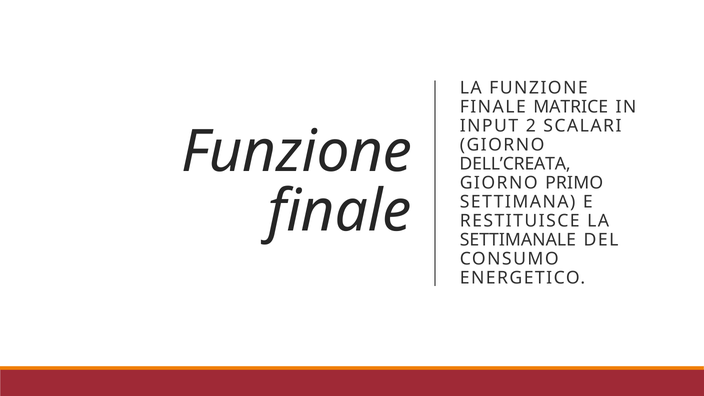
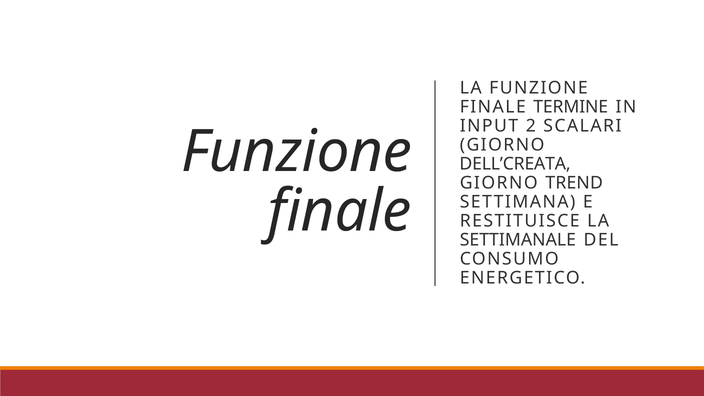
MATRICE: MATRICE -> TERMINE
PRIMO: PRIMO -> TREND
